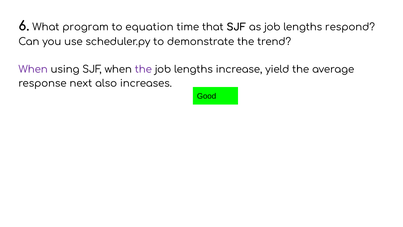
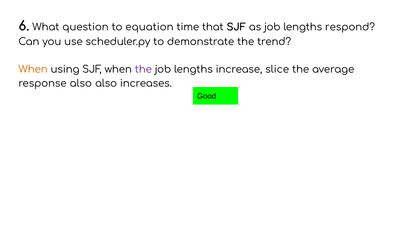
program: program -> question
When at (33, 69) colour: purple -> orange
yield: yield -> slice
response next: next -> also
